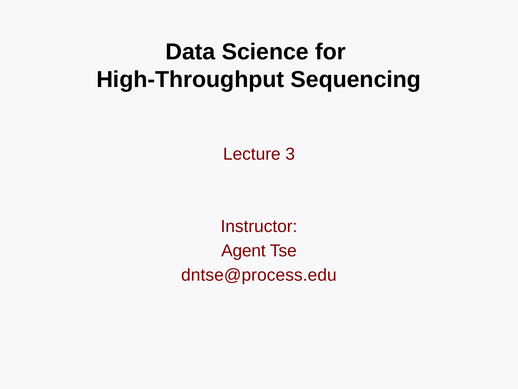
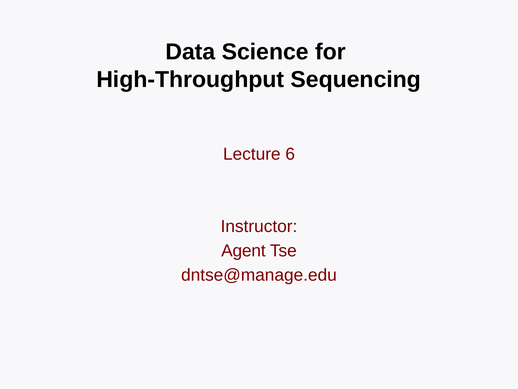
3: 3 -> 6
dntse@process.edu: dntse@process.edu -> dntse@manage.edu
